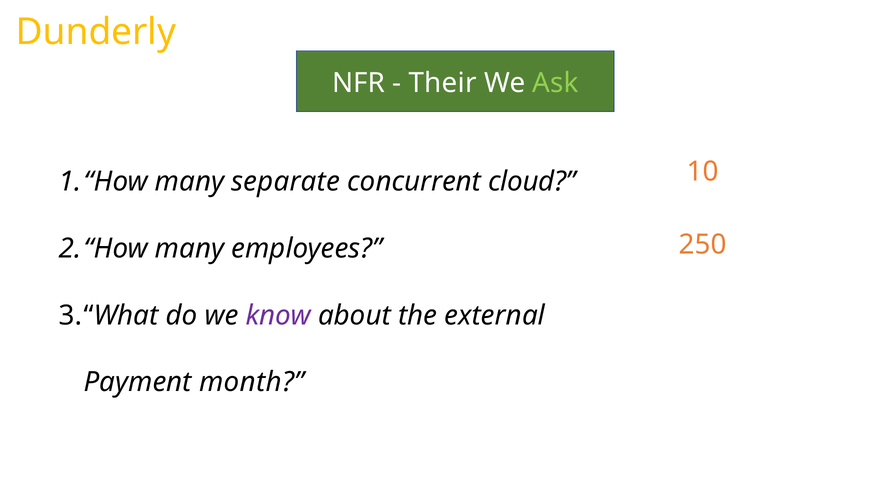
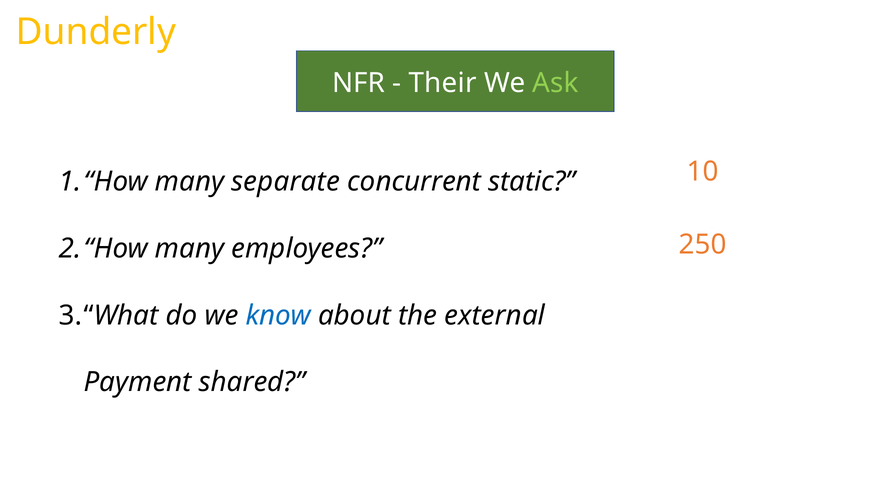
cloud: cloud -> static
know colour: purple -> blue
month: month -> shared
